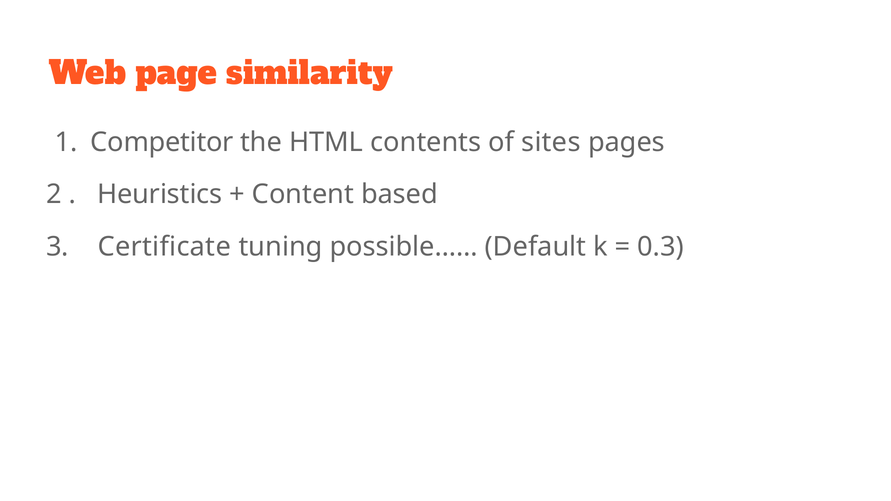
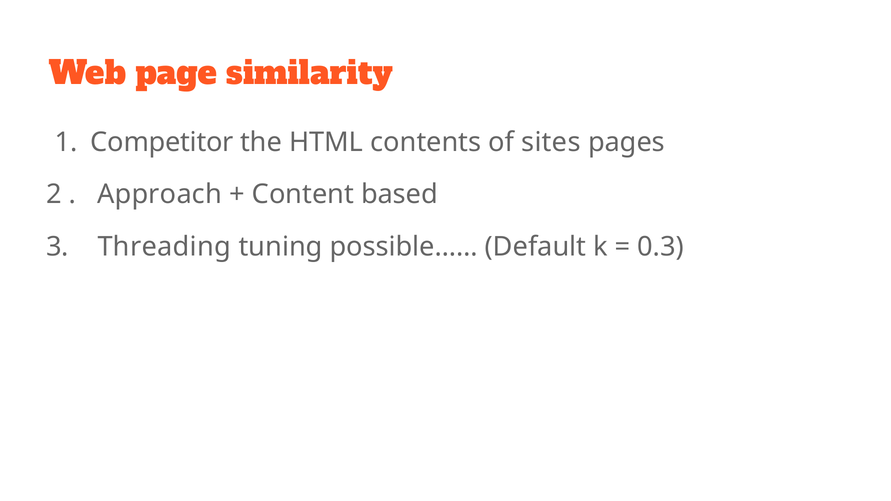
Heuristics: Heuristics -> Approach
Certificate: Certificate -> Threading
